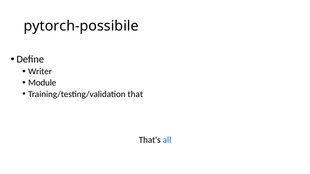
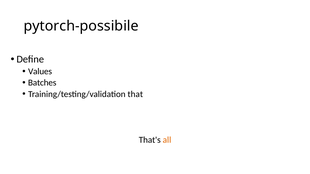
Writer: Writer -> Values
Module: Module -> Batches
all colour: blue -> orange
